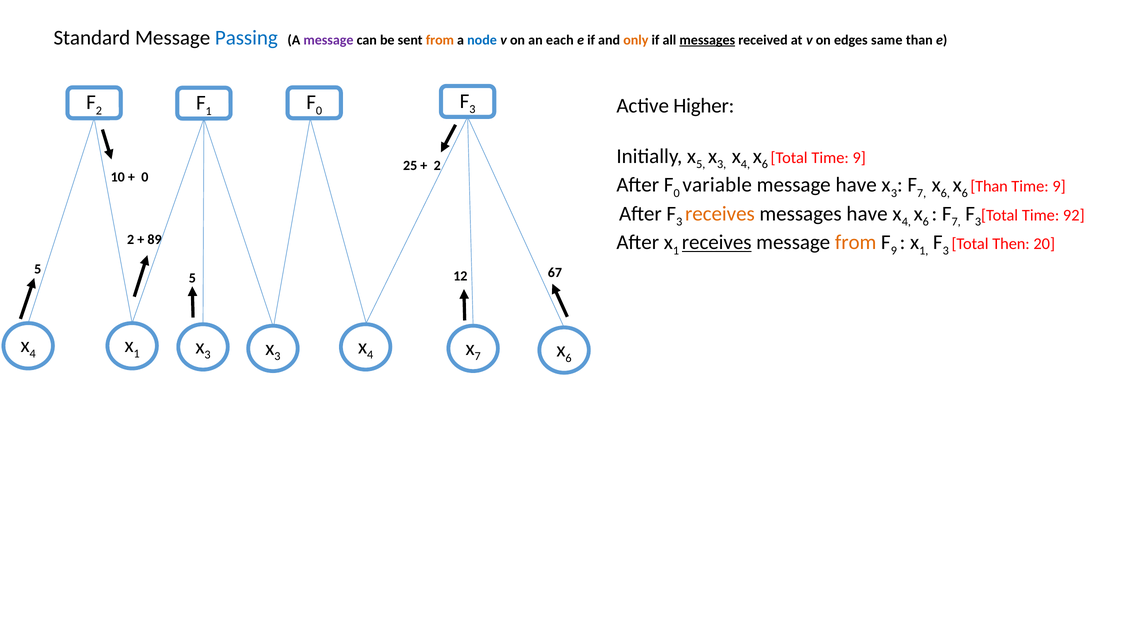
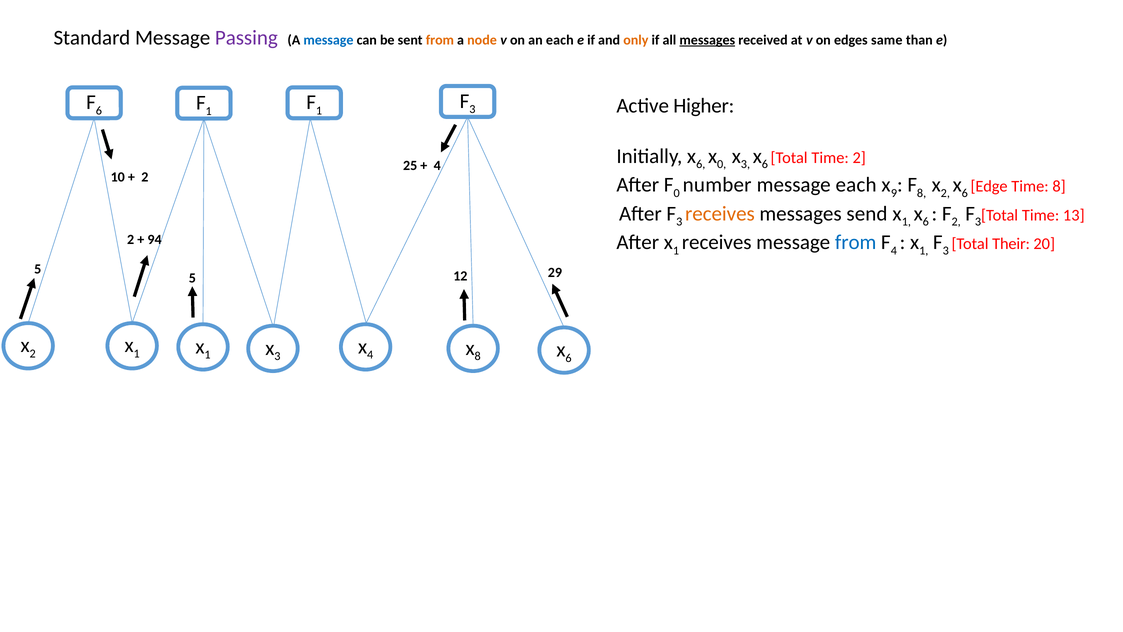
Passing colour: blue -> purple
message at (328, 40) colour: purple -> blue
node colour: blue -> orange
2 at (99, 111): 2 -> 6
0 at (319, 111): 0 -> 1
5 at (701, 164): 5 -> 6
3 at (722, 164): 3 -> 0
4 at (745, 164): 4 -> 3
Total Time 9: 9 -> 2
2 at (437, 166): 2 -> 4
0 at (145, 177): 0 -> 2
variable: variable -> number
message have: have -> each
3 at (894, 193): 3 -> 9
7 at (922, 193): 7 -> 8
6 at (945, 193): 6 -> 2
Than at (989, 186): Than -> Edge
9 at (1059, 186): 9 -> 8
messages have: have -> send
4 at (906, 222): 4 -> 1
7 at (956, 222): 7 -> 2
92: 92 -> 13
receives at (717, 242) underline: present -> none
from at (856, 242) colour: orange -> blue
9 at (894, 250): 9 -> 4
Then: Then -> Their
89: 89 -> 94
67: 67 -> 29
4 at (33, 354): 4 -> 2
3 at (207, 355): 3 -> 1
7 at (478, 356): 7 -> 8
